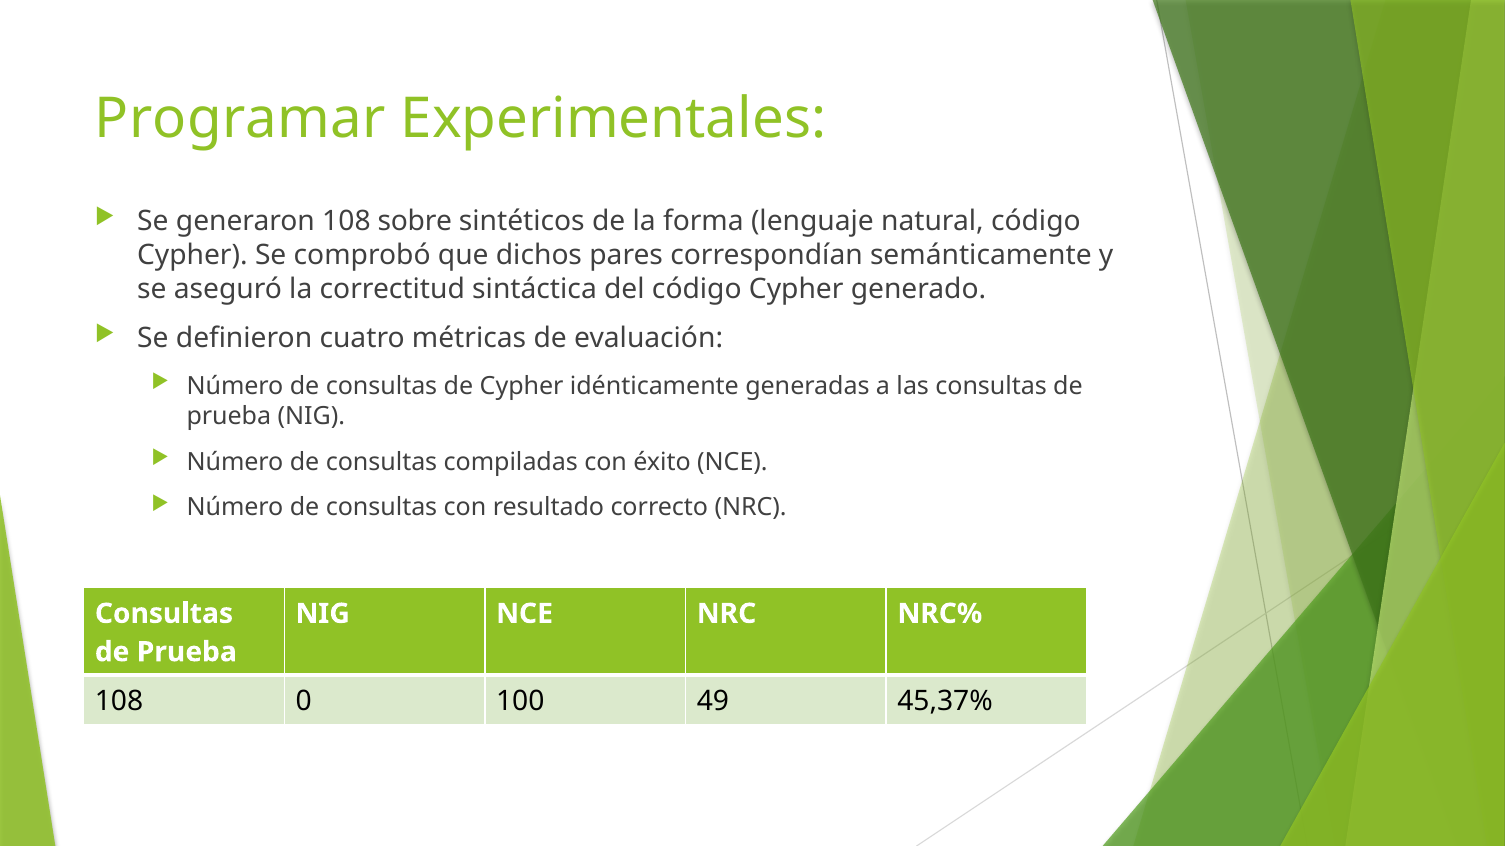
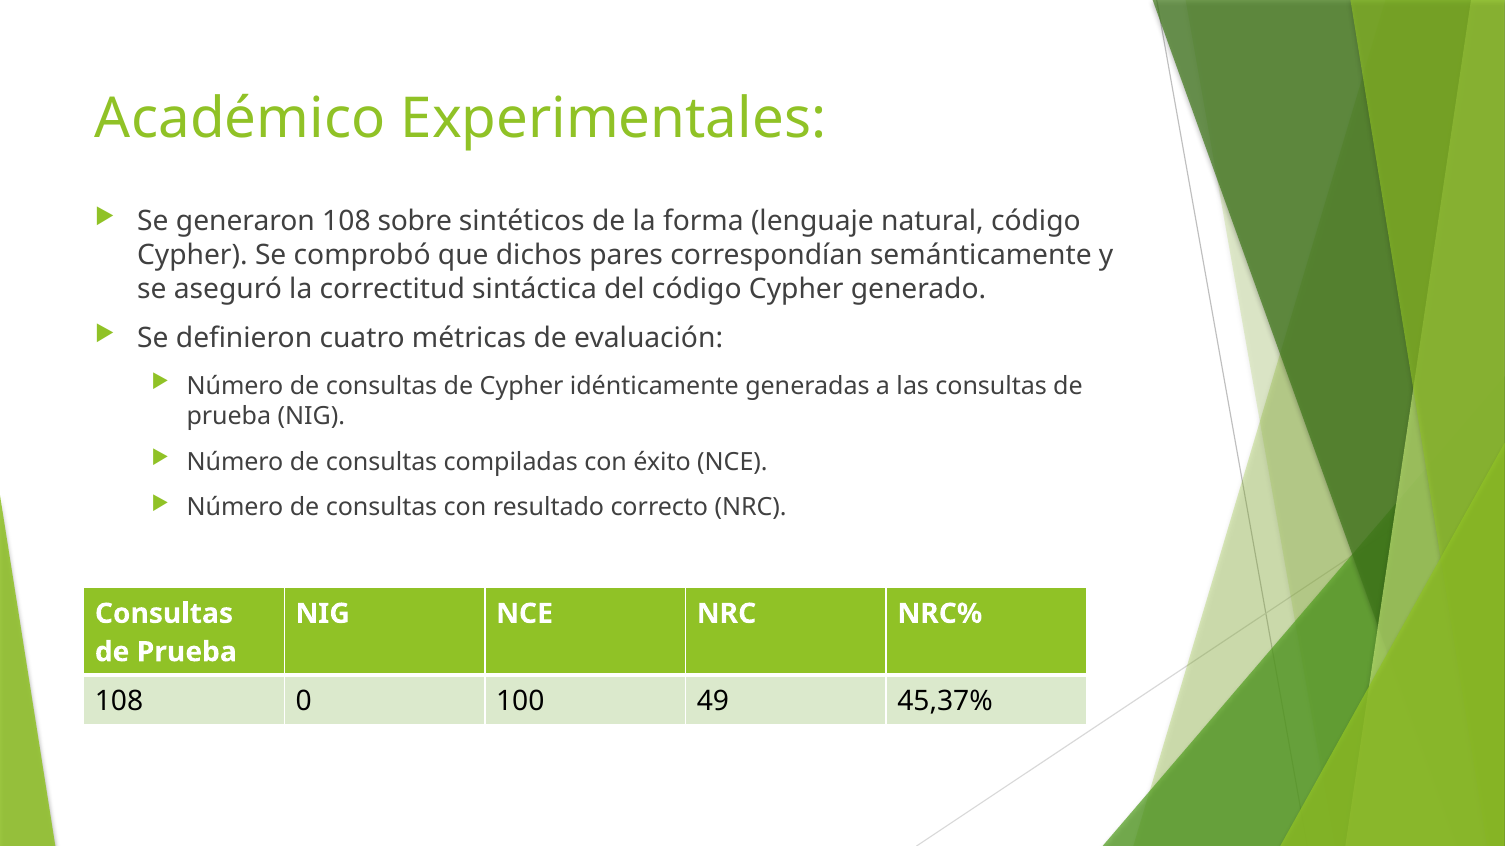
Programar: Programar -> Académico
